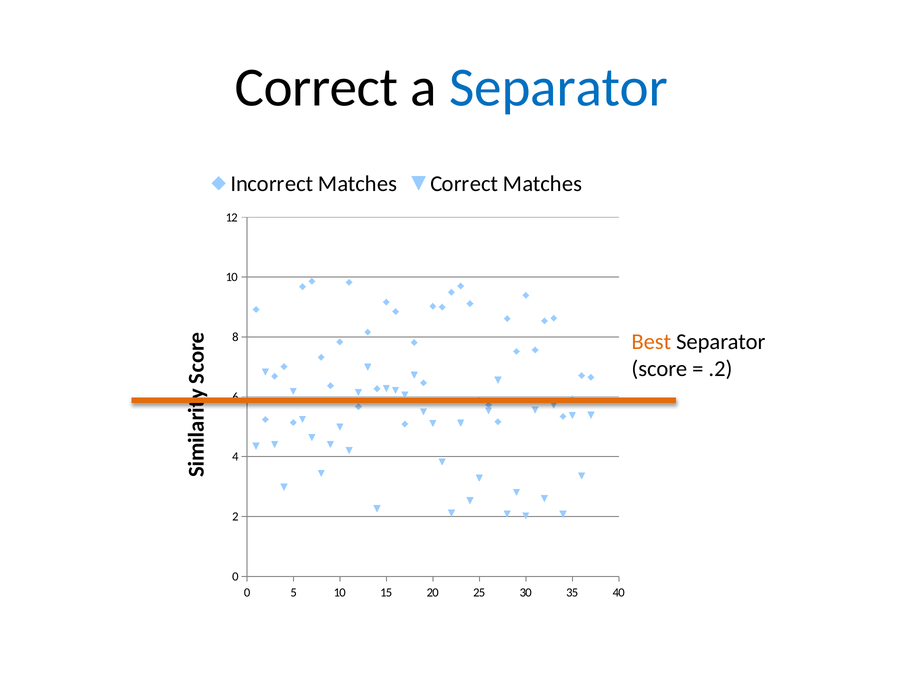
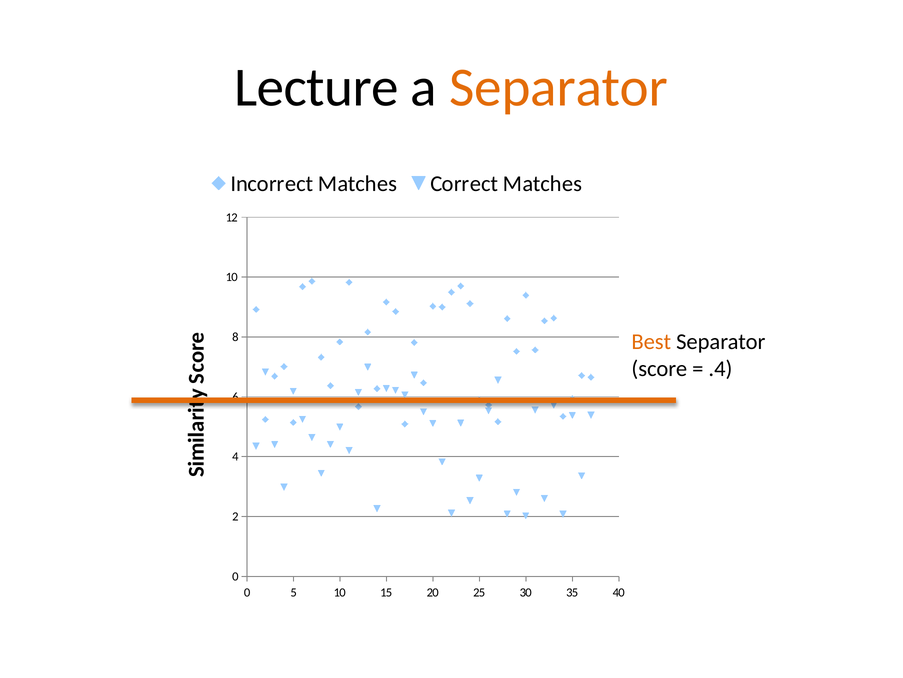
Correct at (316, 87): Correct -> Lecture
Separator at (559, 87) colour: blue -> orange
.2: .2 -> .4
